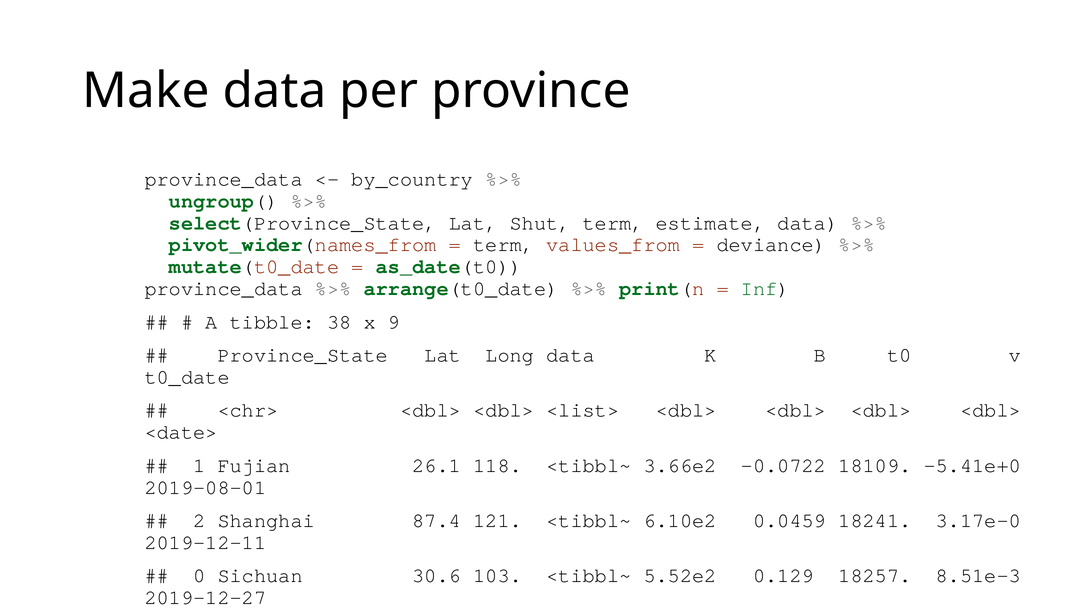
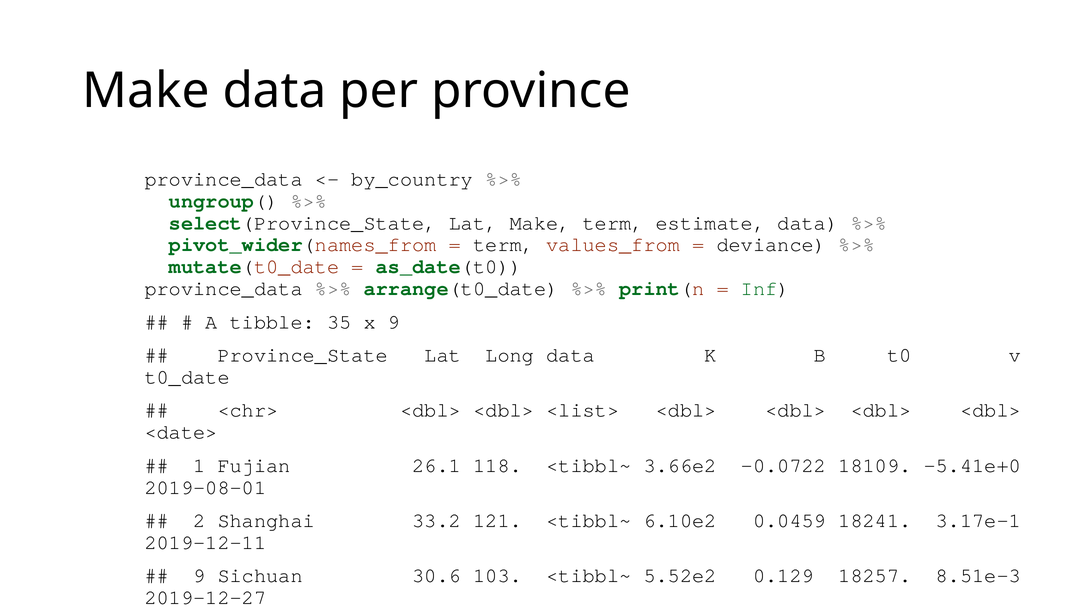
Lat Shut: Shut -> Make
38: 38 -> 35
87.4: 87.4 -> 33.2
3.17e-0: 3.17e-0 -> 3.17e-1
0 at (199, 575): 0 -> 9
